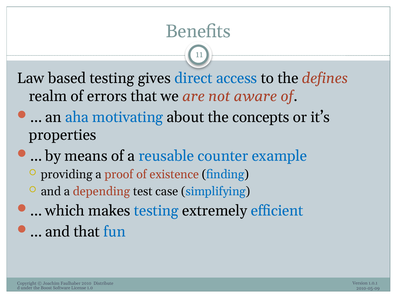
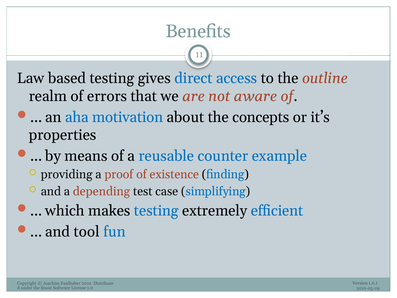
defines: defines -> outline
motivating: motivating -> motivation
and that: that -> tool
